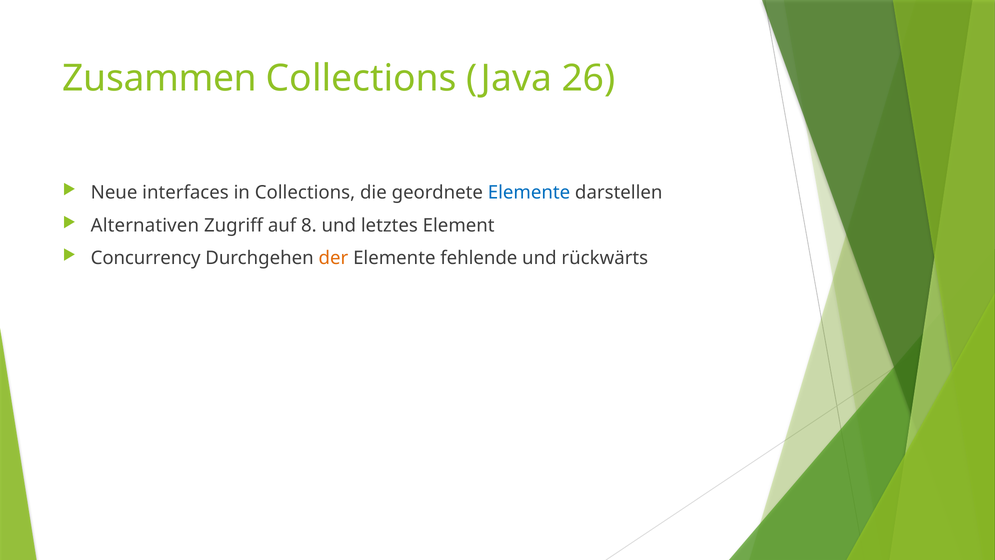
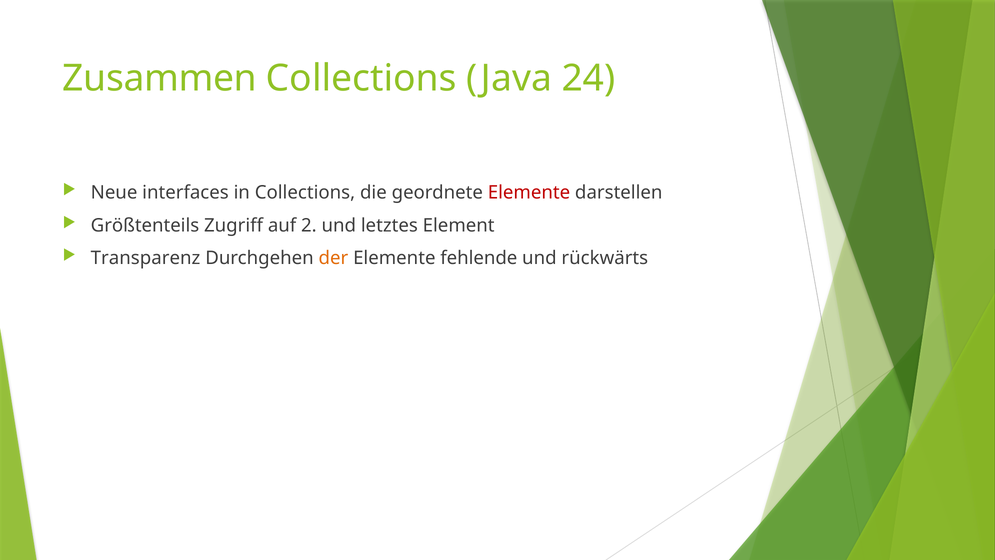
26: 26 -> 24
Elemente at (529, 193) colour: blue -> red
Alternativen: Alternativen -> Größtenteils
8: 8 -> 2
Concurrency: Concurrency -> Transparenz
